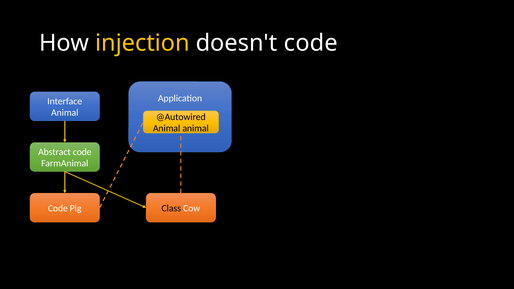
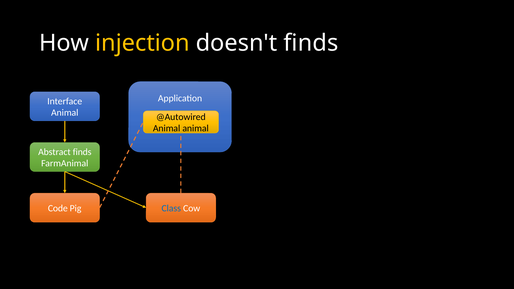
doesn't code: code -> finds
Abstract code: code -> finds
Class colour: black -> blue
